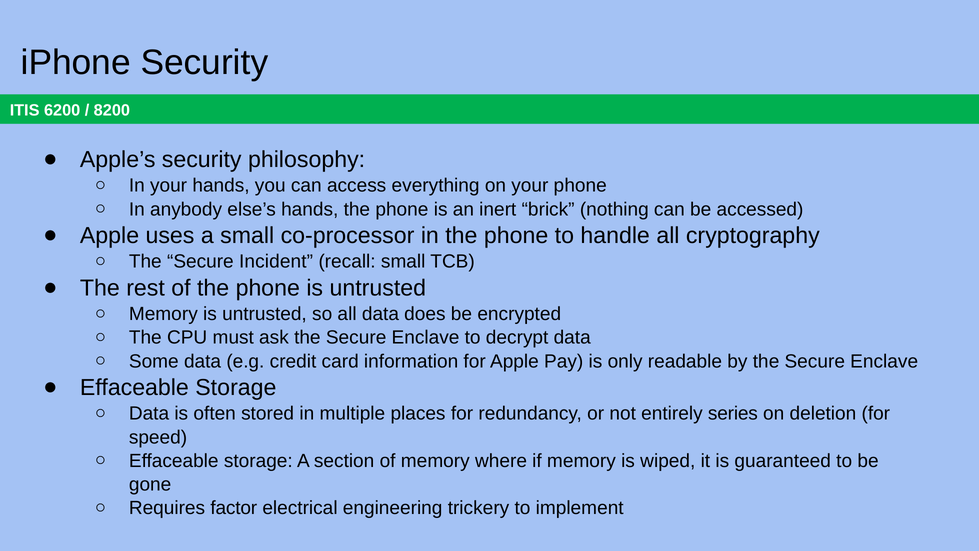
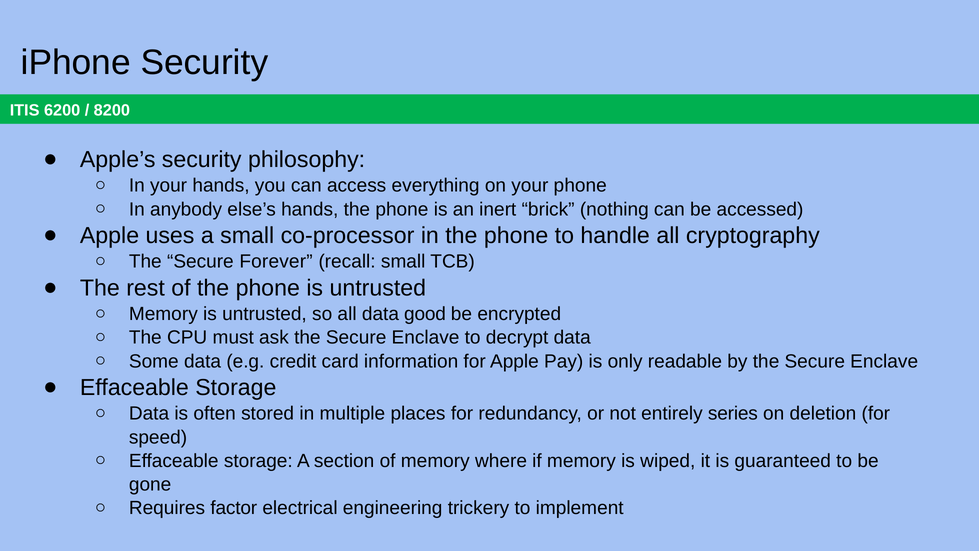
Incident: Incident -> Forever
does: does -> good
